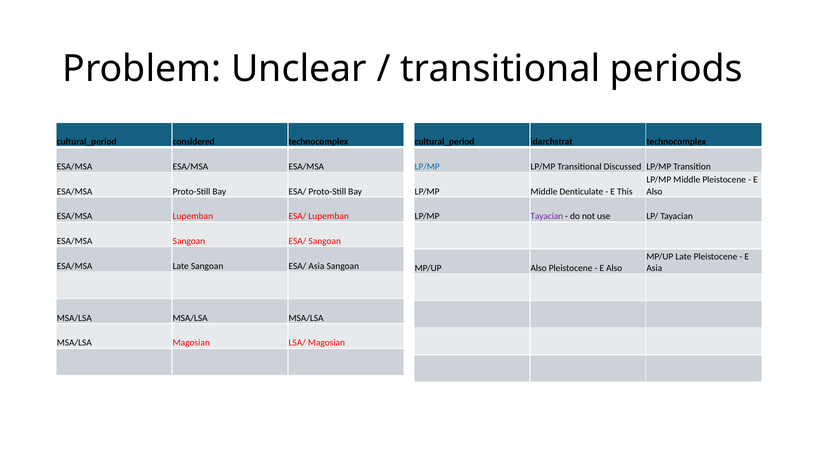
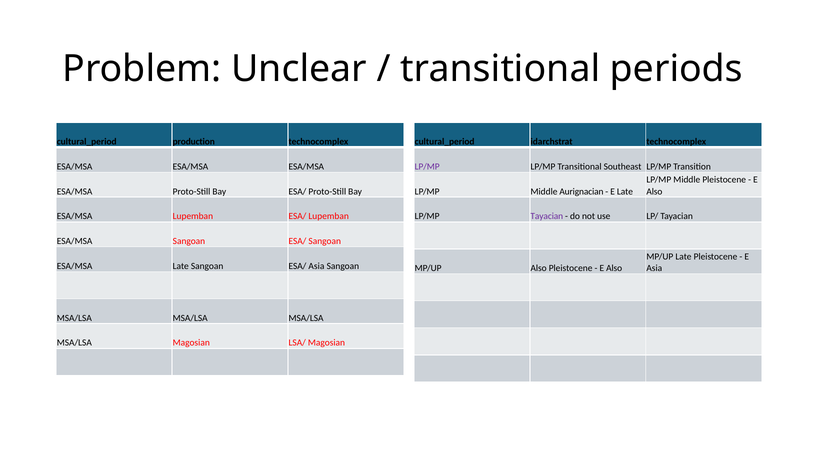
considered: considered -> production
LP/MP at (427, 167) colour: blue -> purple
Discussed: Discussed -> Southeast
Denticulate: Denticulate -> Aurignacian
E This: This -> Late
